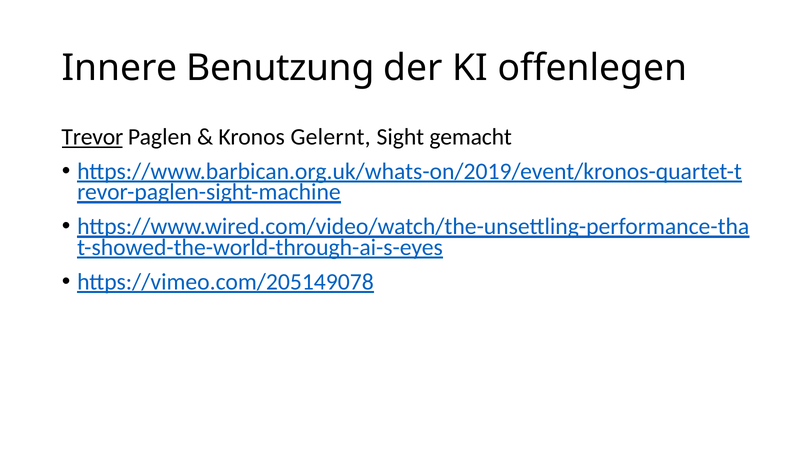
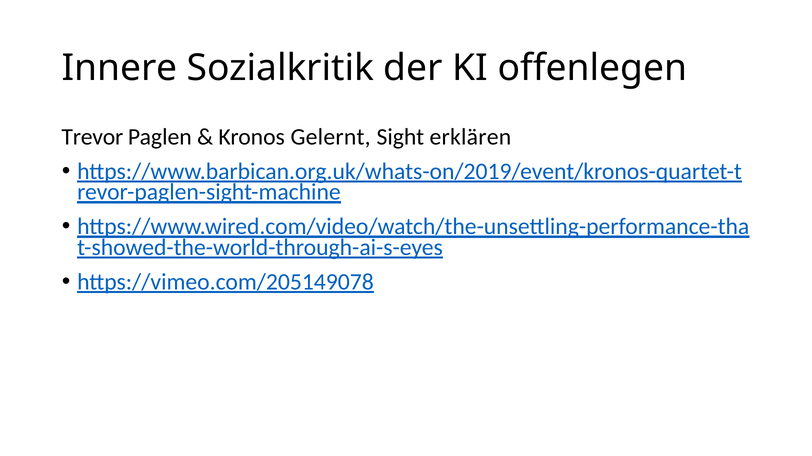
Benutzung: Benutzung -> Sozialkritik
Trevor underline: present -> none
gemacht: gemacht -> erklären
